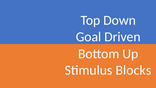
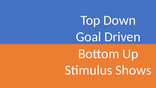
Blocks: Blocks -> Shows
